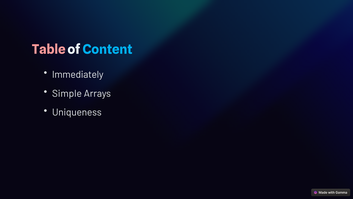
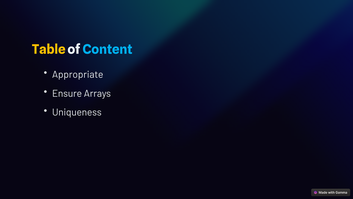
Table colour: pink -> yellow
Immediately: Immediately -> Appropriate
Simple: Simple -> Ensure
